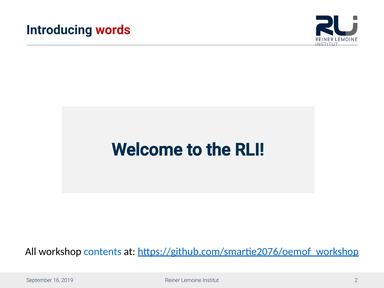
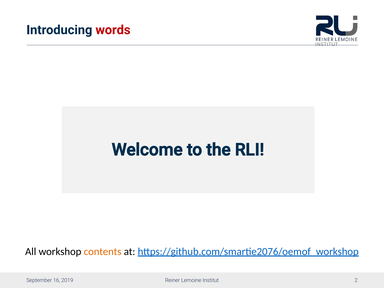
contents colour: blue -> orange
